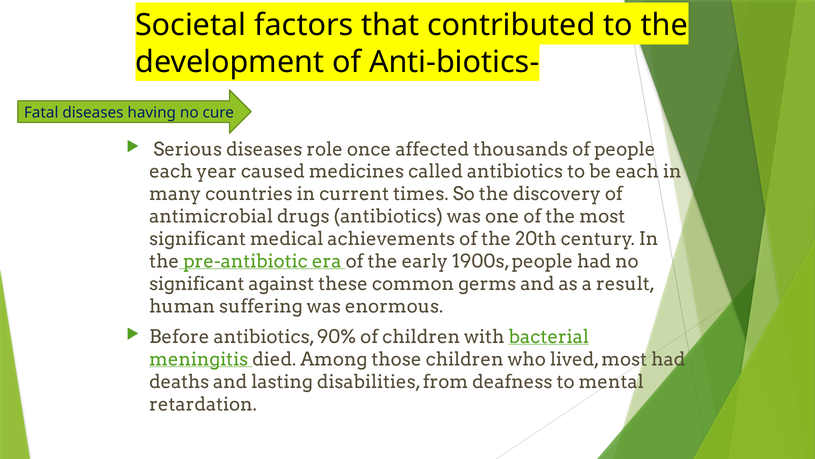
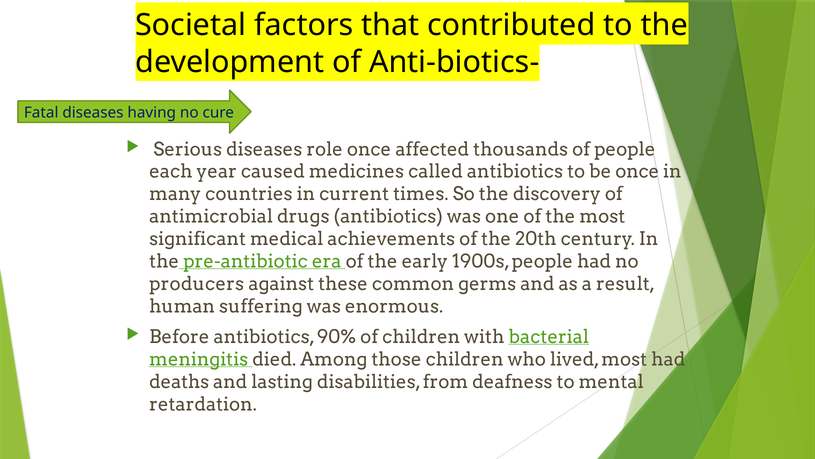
be each: each -> once
significant at (197, 284): significant -> producers
